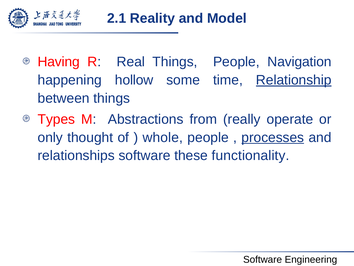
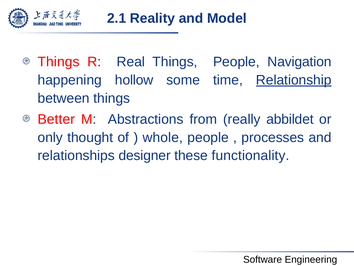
Having at (59, 62): Having -> Things
Types: Types -> Better
operate: operate -> abbildet
processes underline: present -> none
relationships software: software -> designer
